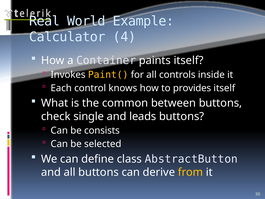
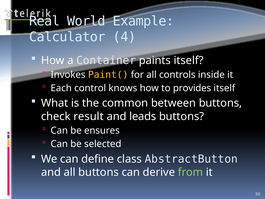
single: single -> result
consists: consists -> ensures
from colour: yellow -> light green
